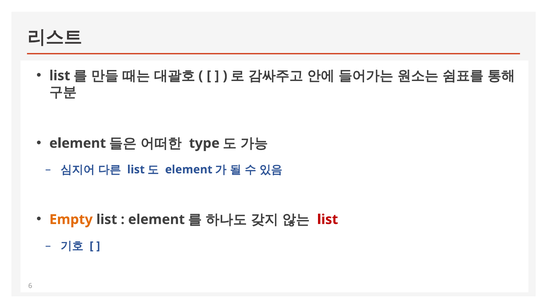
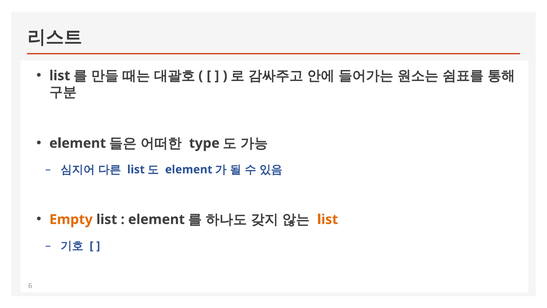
list at (328, 219) colour: red -> orange
